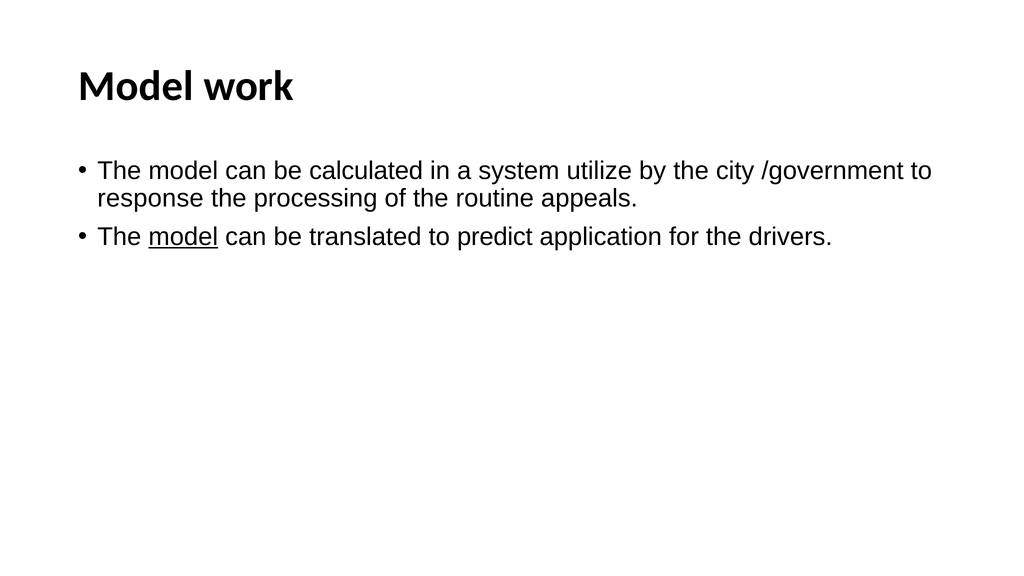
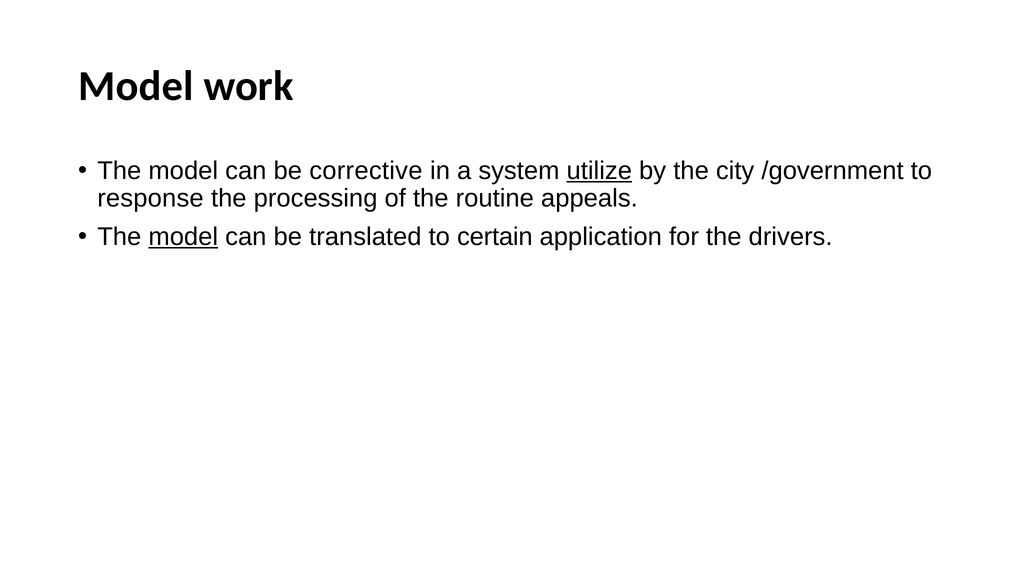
calculated: calculated -> corrective
utilize underline: none -> present
predict: predict -> certain
